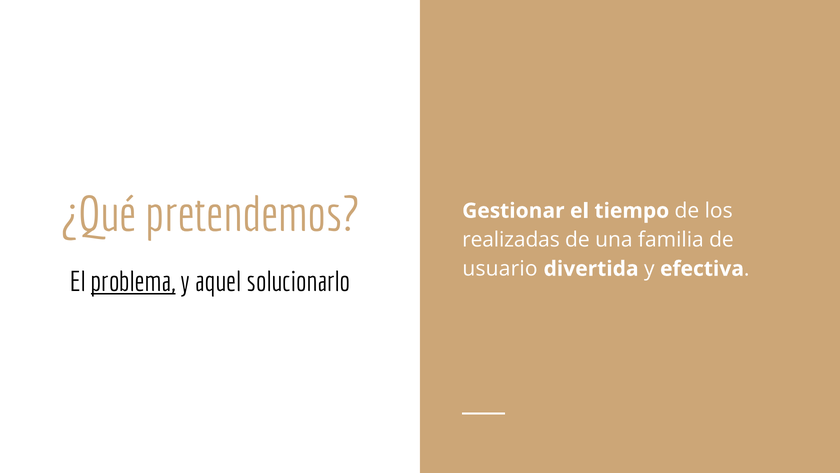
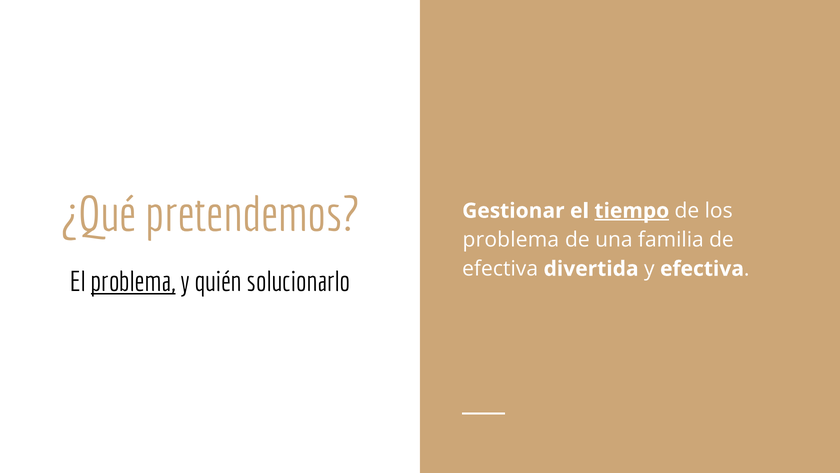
tiempo underline: none -> present
realizadas at (511, 240): realizadas -> problema
usuario at (500, 269): usuario -> efectiva
aquel: aquel -> quién
